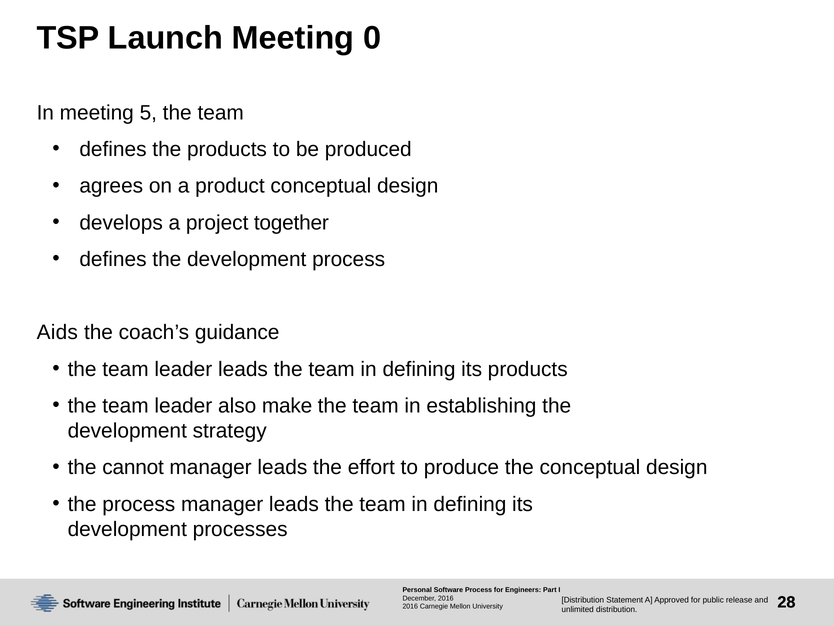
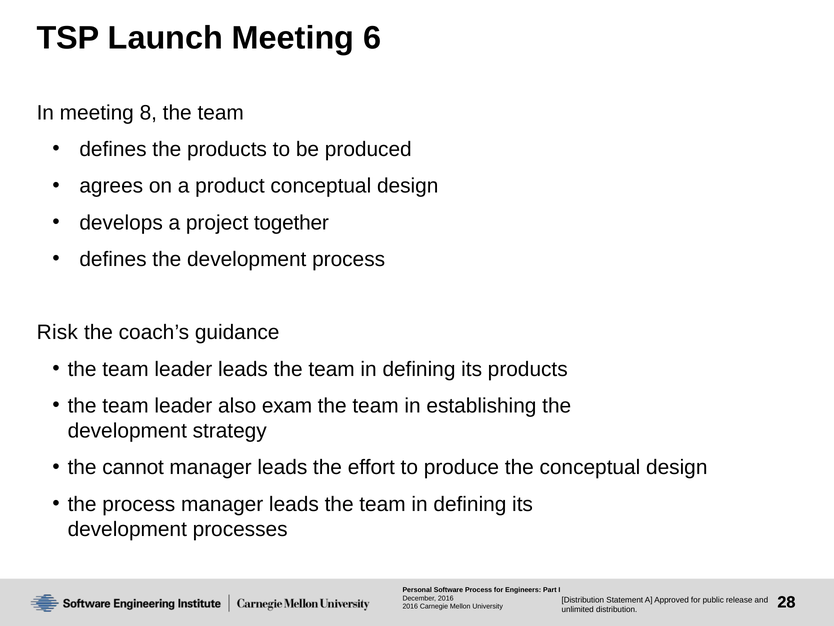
0: 0 -> 6
5: 5 -> 8
Aids: Aids -> Risk
make: make -> exam
